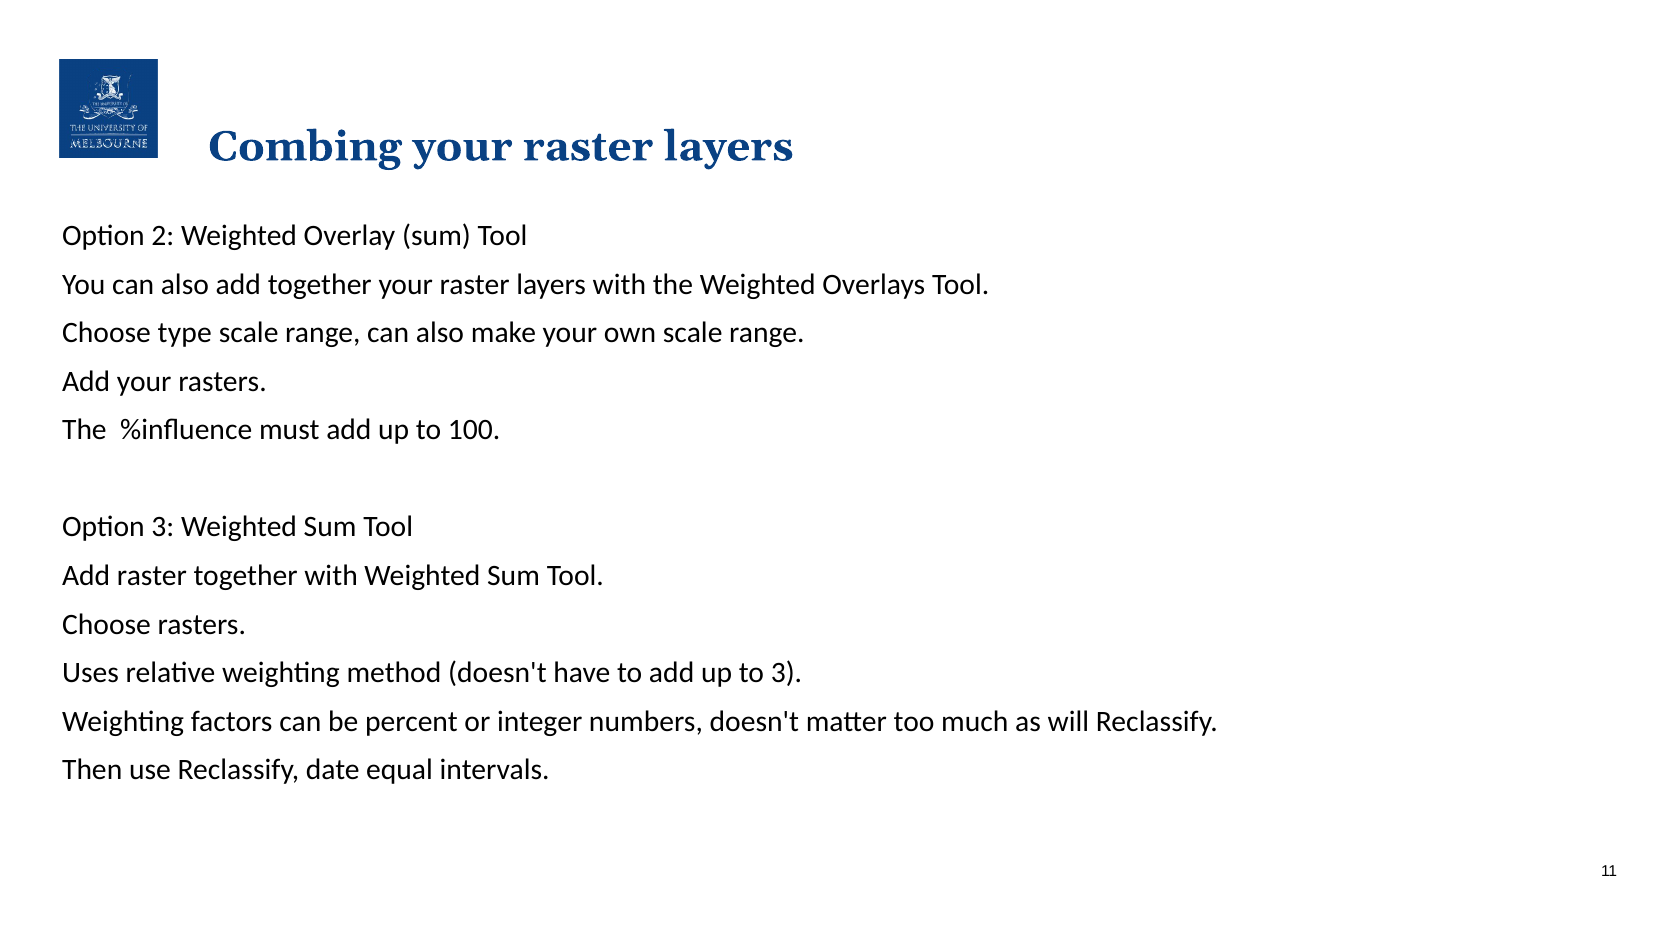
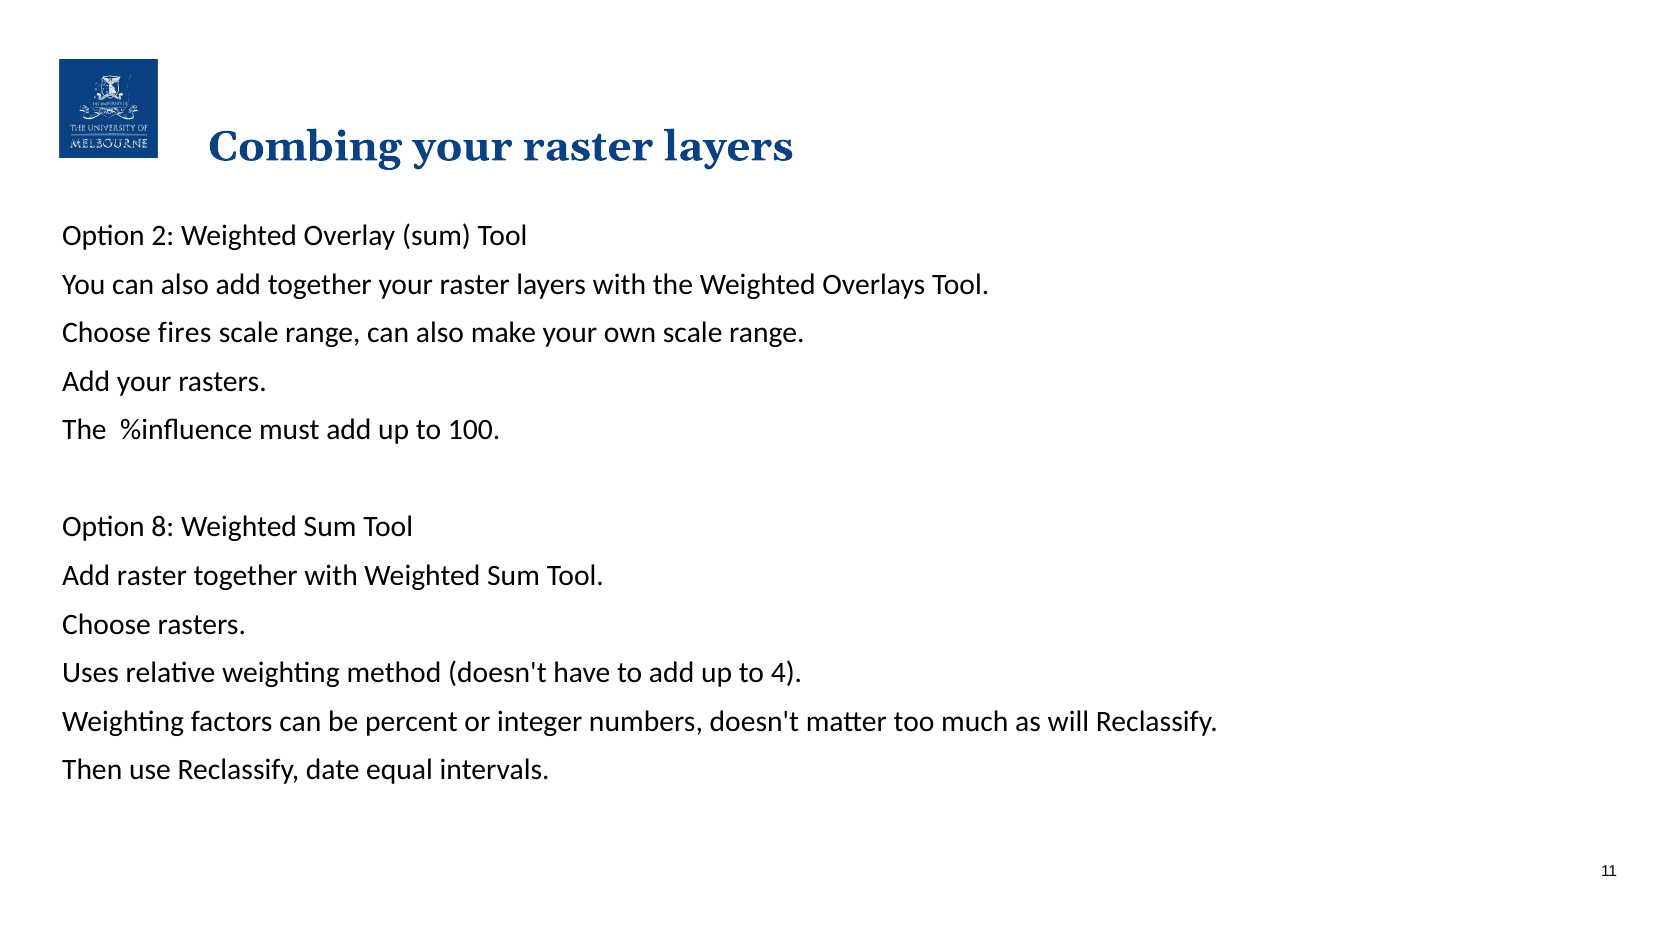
type: type -> fires
Option 3: 3 -> 8
to 3: 3 -> 4
